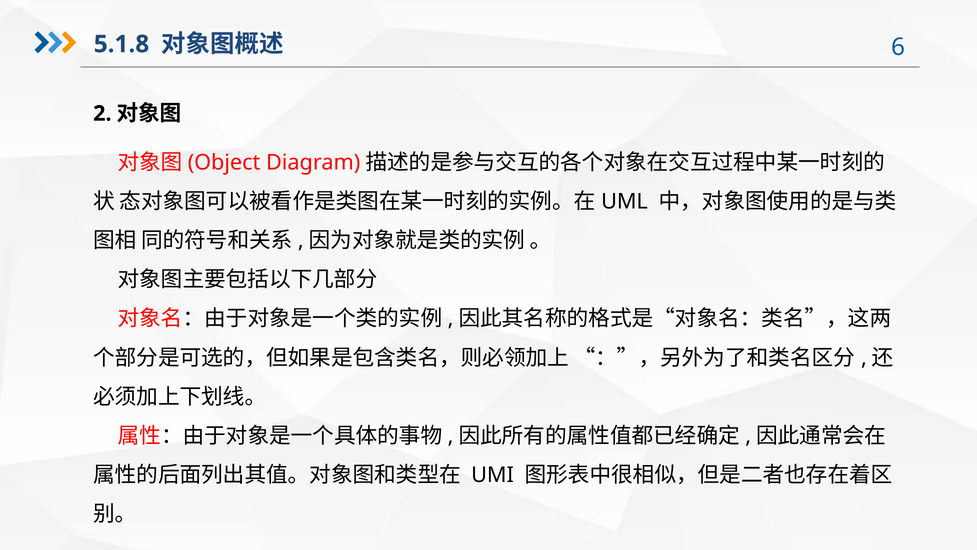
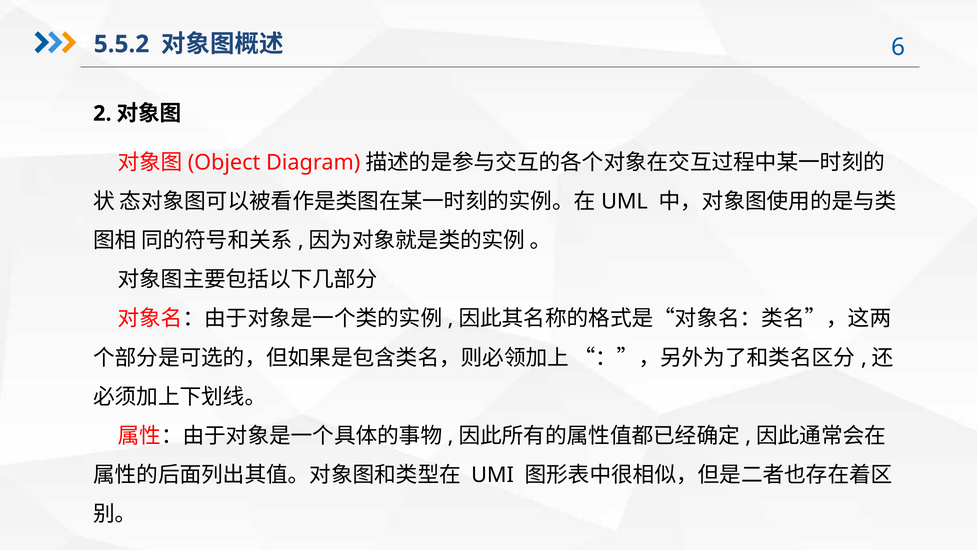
5.1.8: 5.1.8 -> 5.5.2
